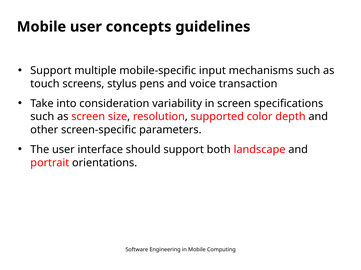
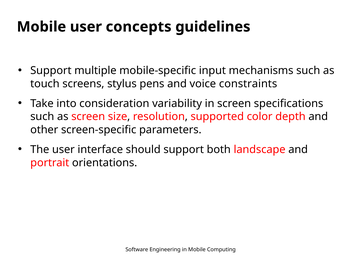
transaction: transaction -> constraints
